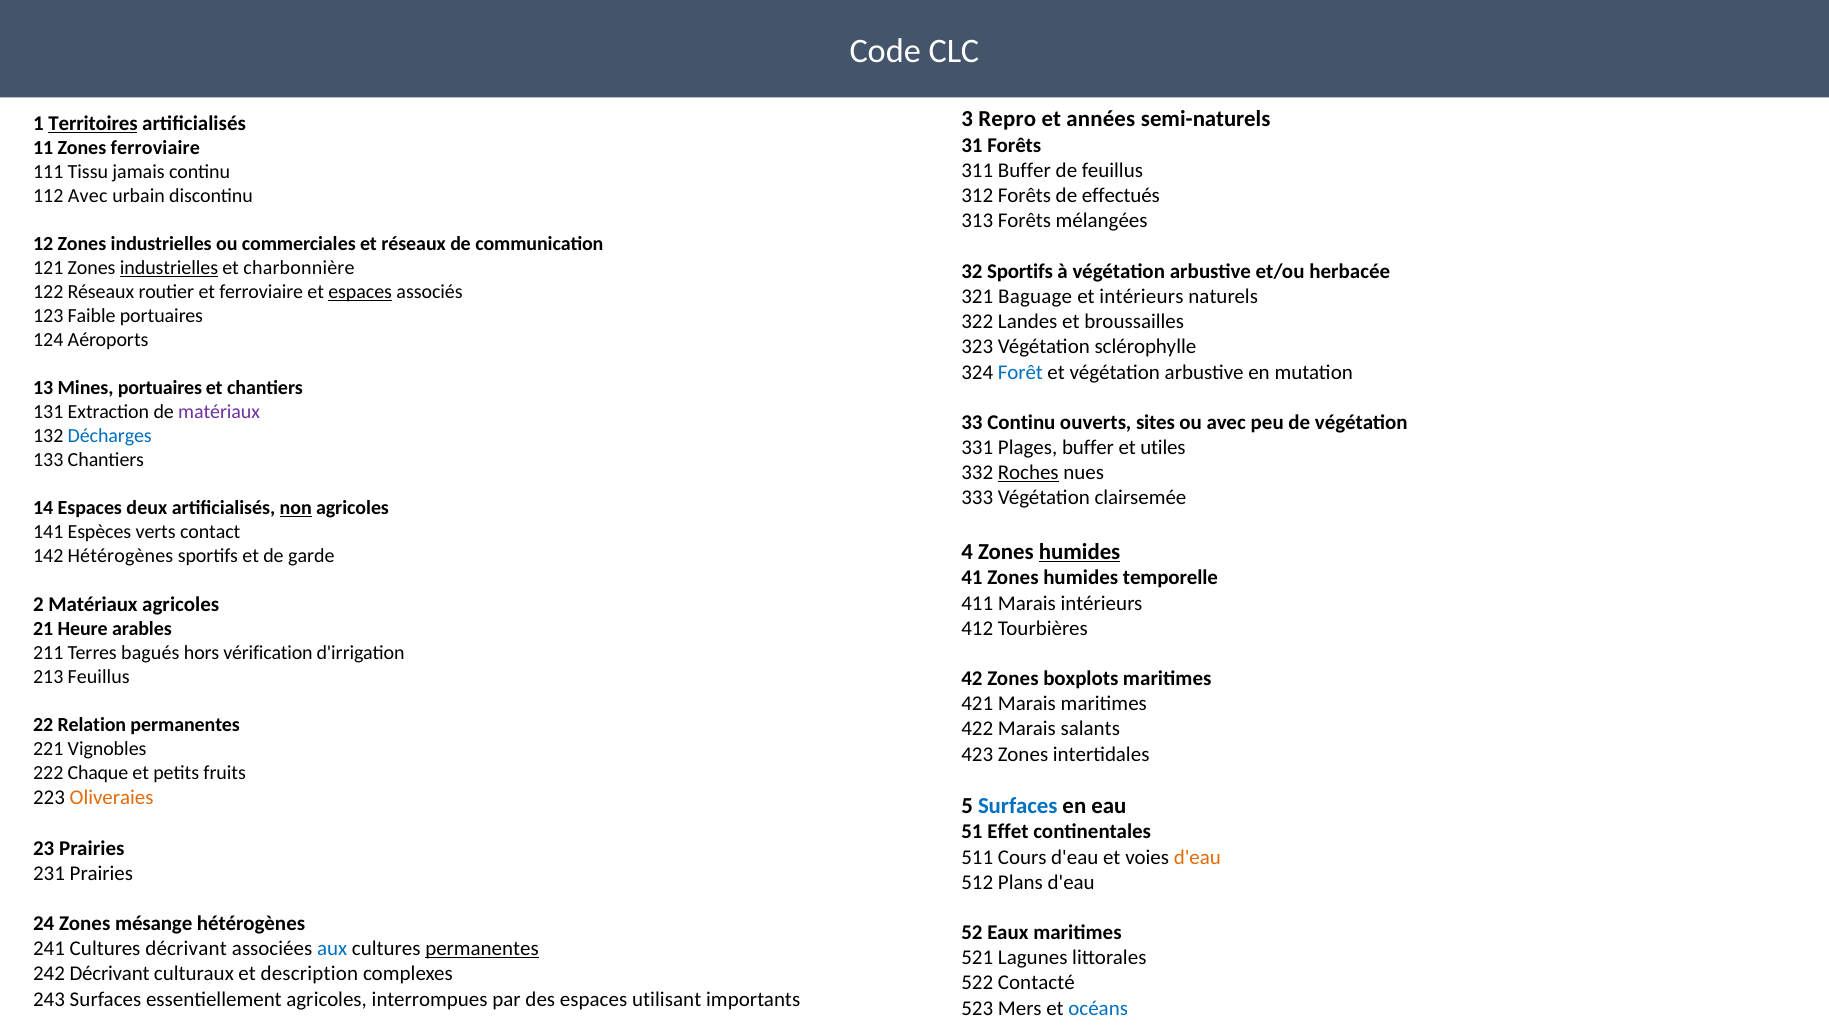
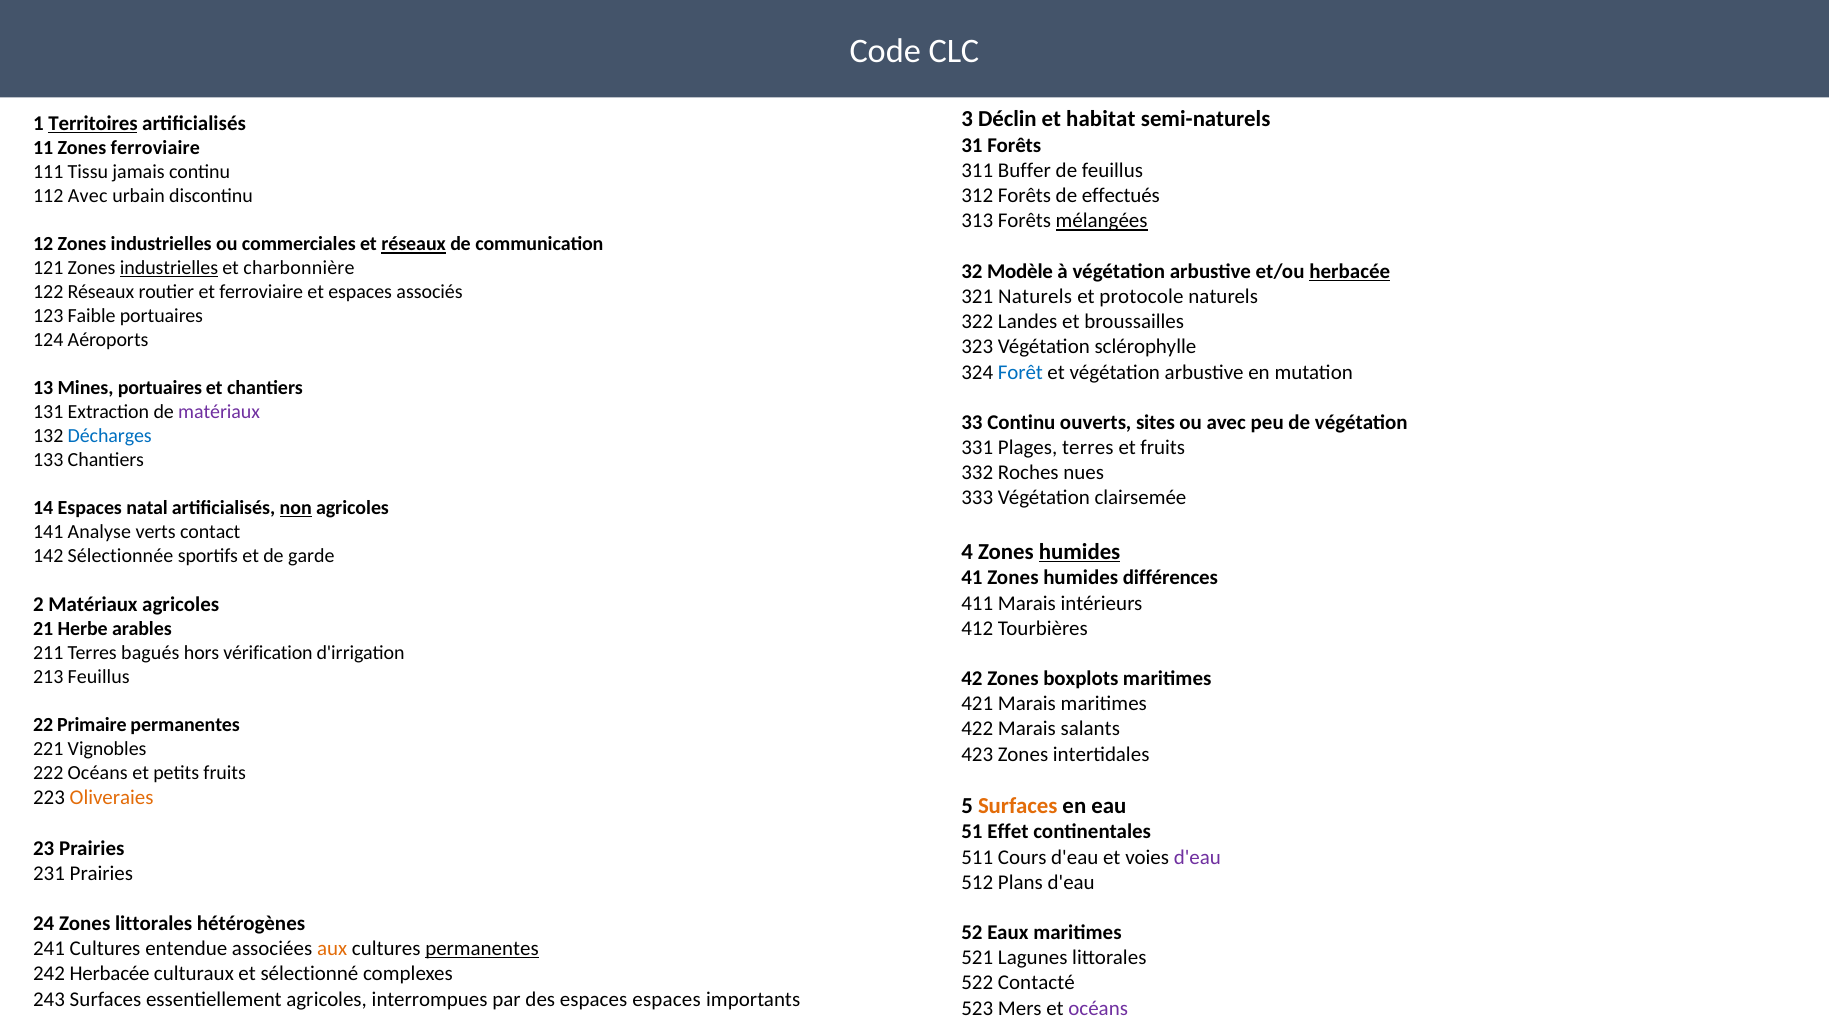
Repro: Repro -> Déclin
années: années -> habitat
mélangées underline: none -> present
réseaux at (414, 244) underline: none -> present
32 Sportifs: Sportifs -> Modèle
herbacée at (1350, 271) underline: none -> present
espaces at (360, 292) underline: present -> none
321 Baguage: Baguage -> Naturels
et intérieurs: intérieurs -> protocole
Plages buffer: buffer -> terres
et utiles: utiles -> fruits
Roches underline: present -> none
deux: deux -> natal
Espèces: Espèces -> Analyse
142 Hétérogènes: Hétérogènes -> Sélectionnée
temporelle: temporelle -> différences
Heure: Heure -> Herbe
Relation: Relation -> Primaire
222 Chaque: Chaque -> Océans
Surfaces at (1018, 806) colour: blue -> orange
d'eau at (1197, 857) colour: orange -> purple
Zones mésange: mésange -> littorales
Cultures décrivant: décrivant -> entendue
aux colour: blue -> orange
242 Décrivant: Décrivant -> Herbacée
description: description -> sélectionné
espaces utilisant: utilisant -> espaces
océans at (1098, 1008) colour: blue -> purple
